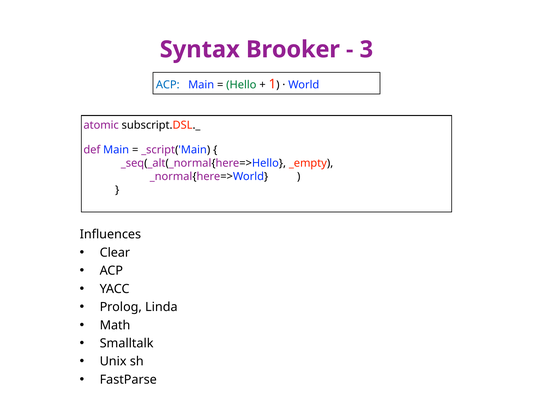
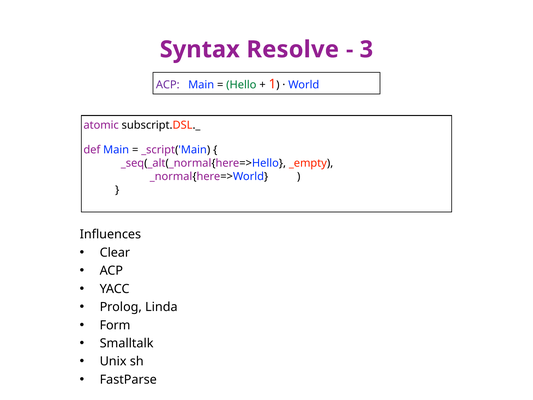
Brooker: Brooker -> Resolve
ACP at (168, 85) colour: blue -> purple
Math: Math -> Form
